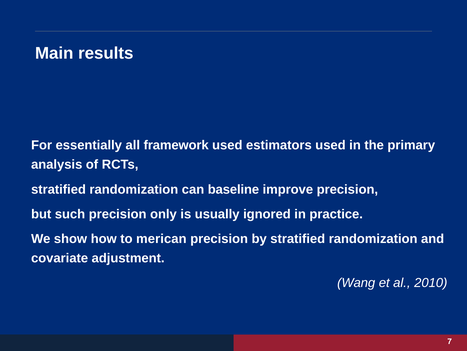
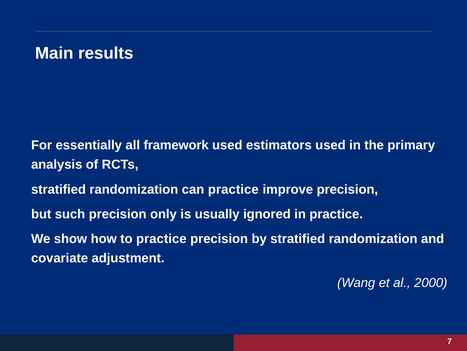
can baseline: baseline -> practice
to merican: merican -> practice
2010: 2010 -> 2000
